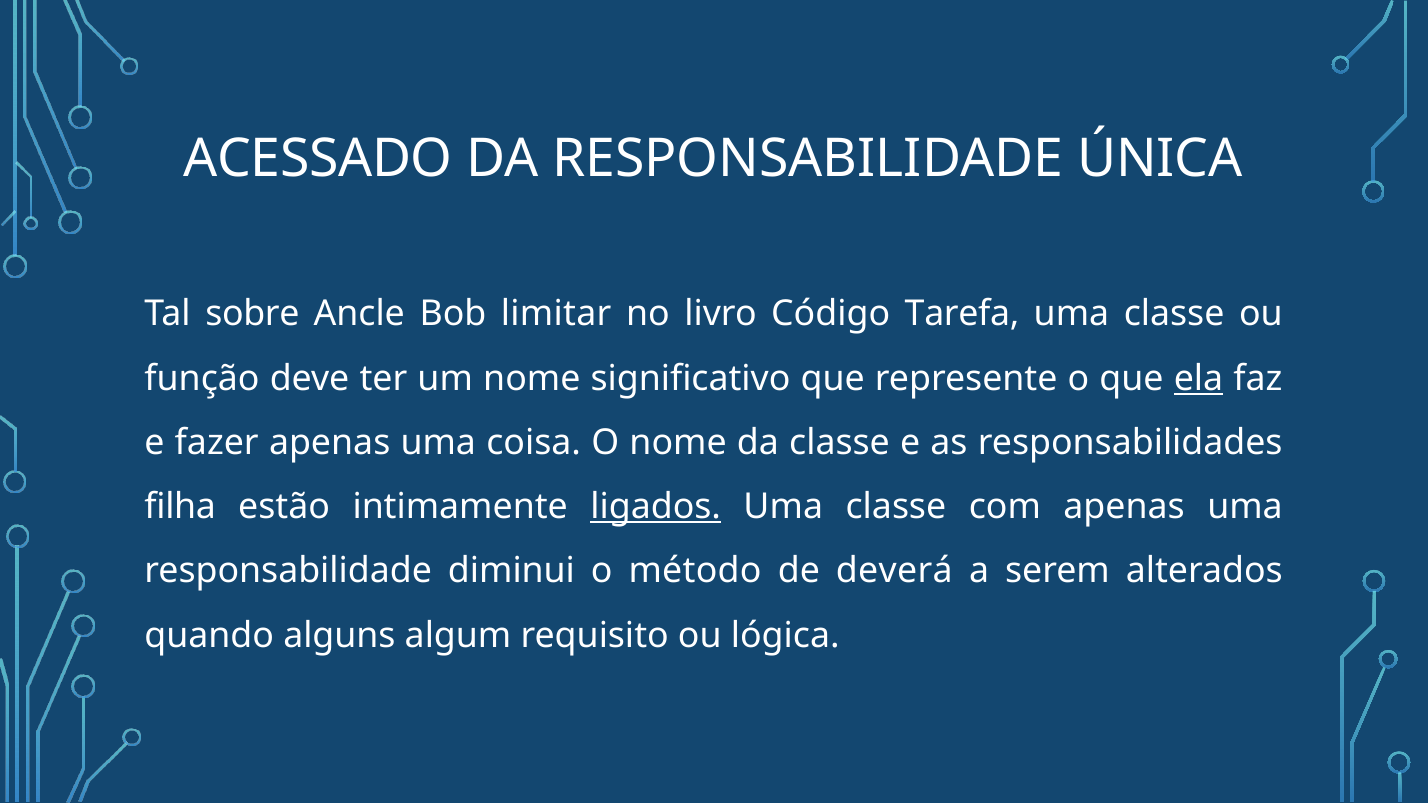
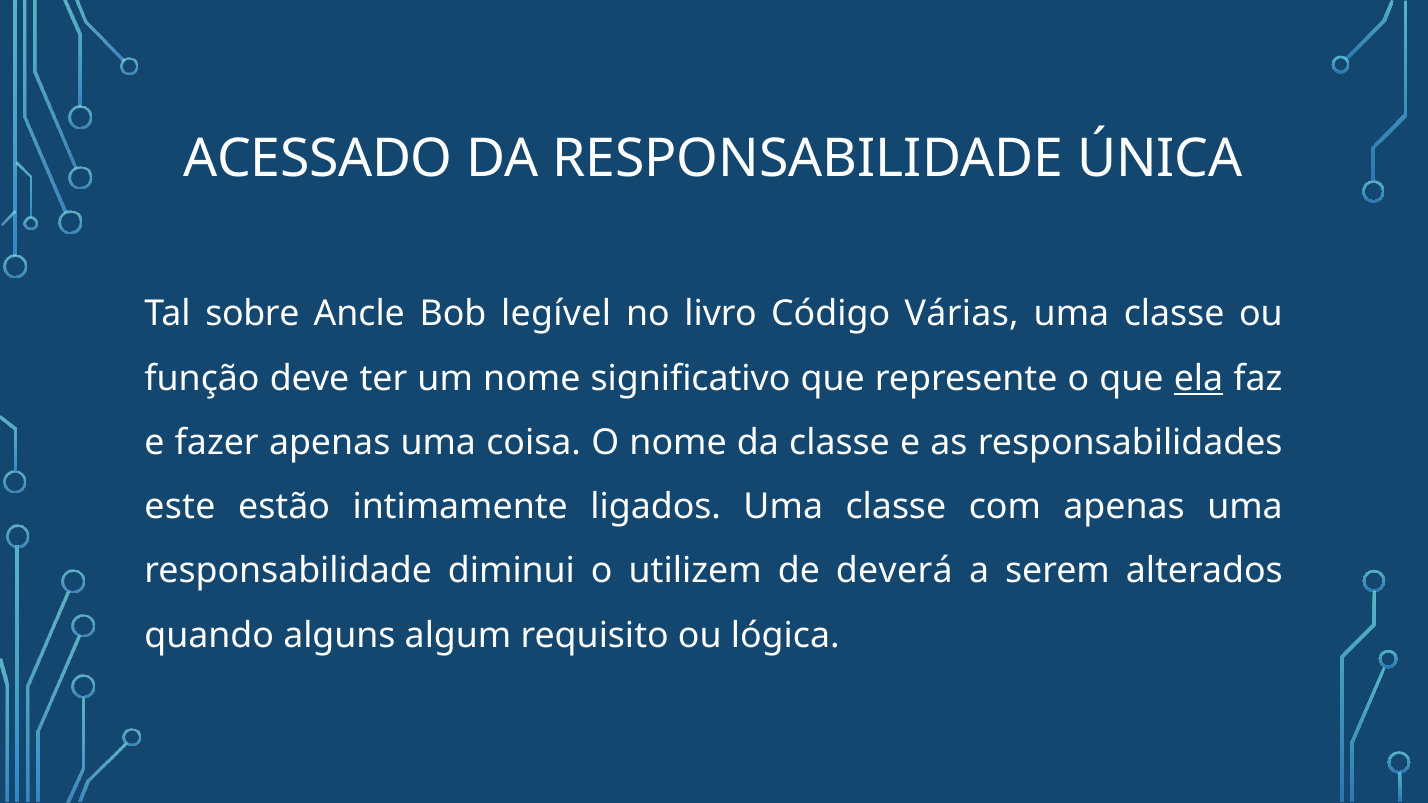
limitar: limitar -> legível
Tarefa: Tarefa -> Várias
filha: filha -> este
ligados underline: present -> none
método: método -> utilizem
